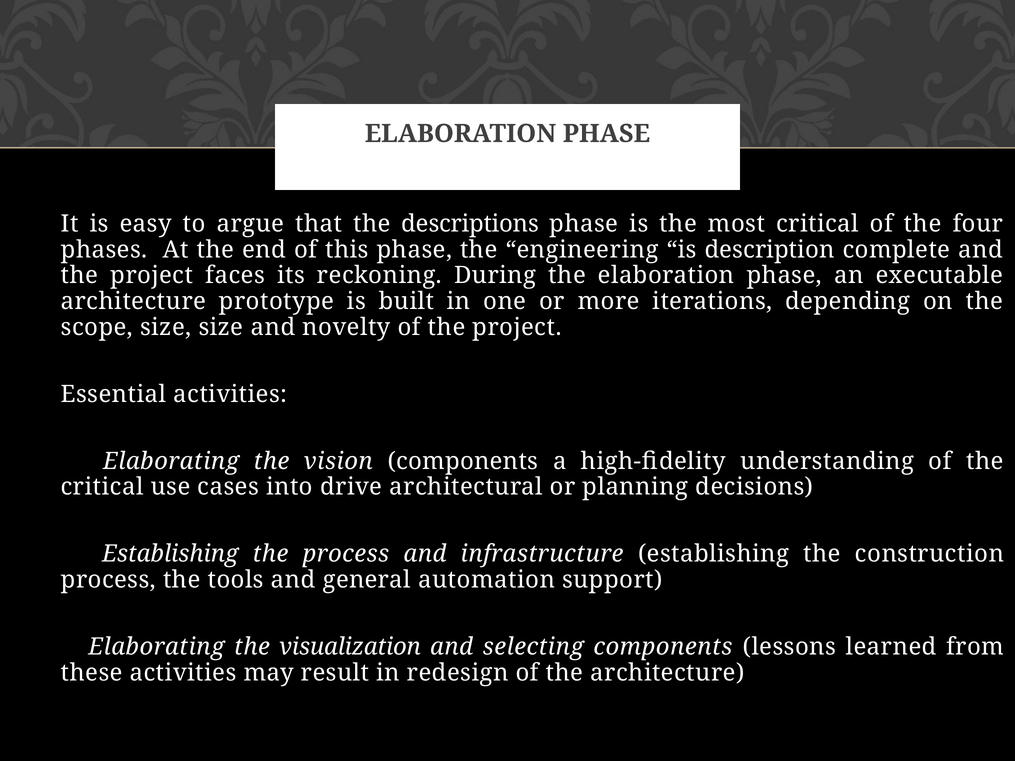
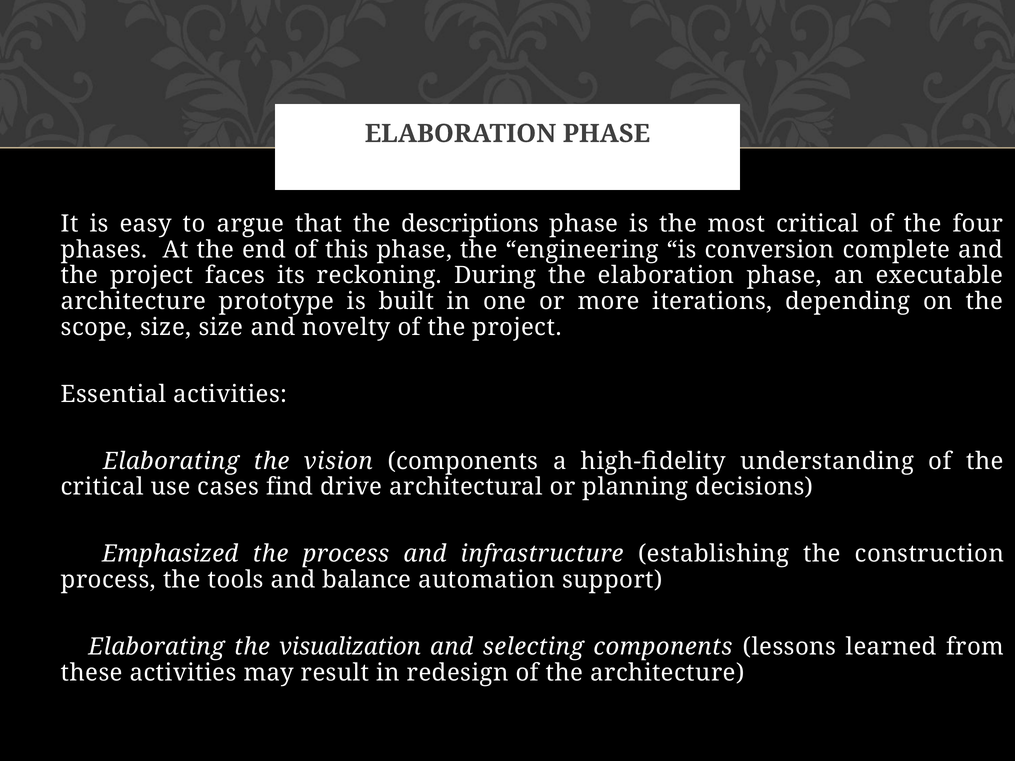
description: description -> conversion
into: into -> find
Establishing at (170, 554): Establishing -> Emphasized
general: general -> balance
